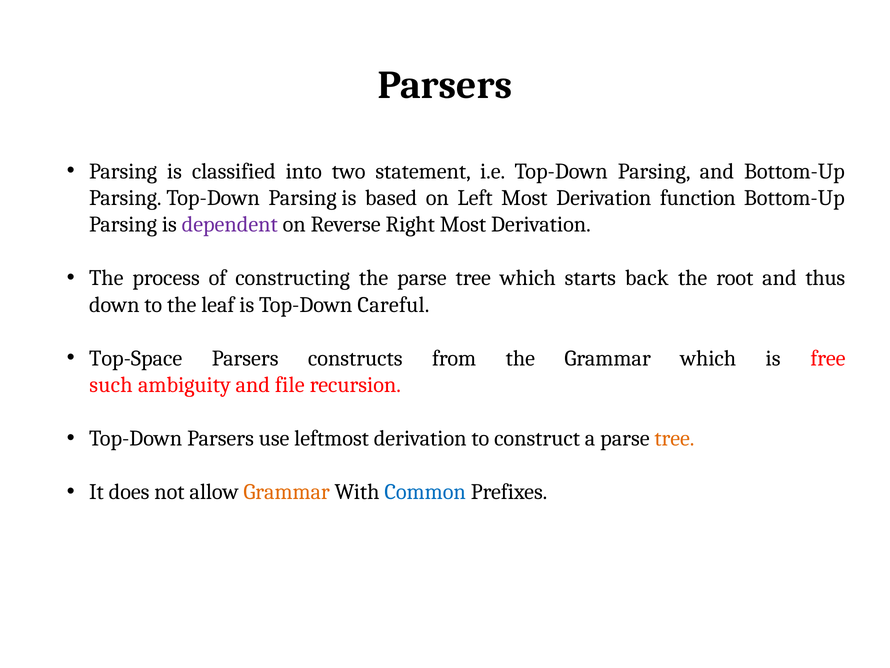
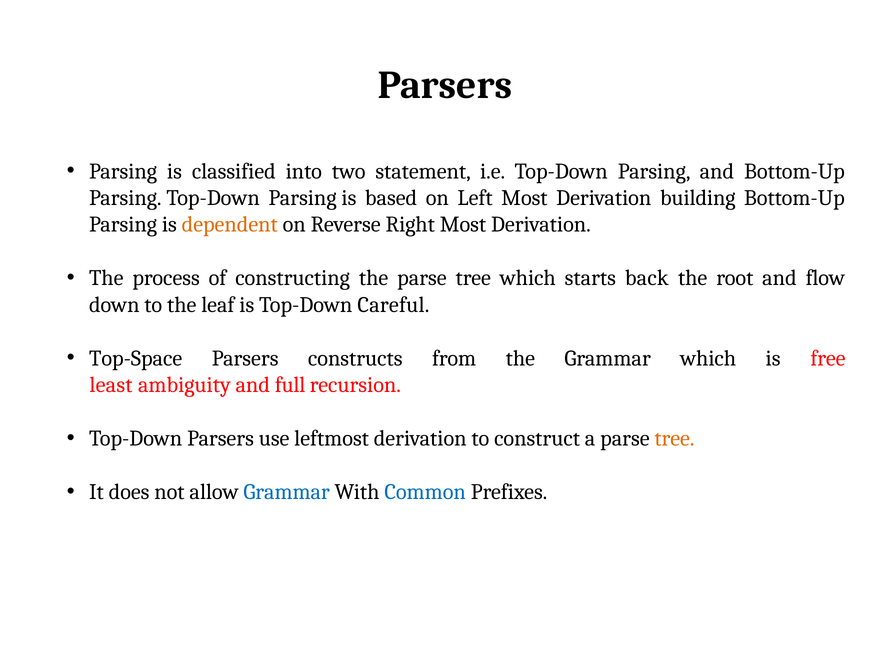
function: function -> building
dependent colour: purple -> orange
thus: thus -> flow
such: such -> least
file: file -> full
Grammar at (287, 491) colour: orange -> blue
